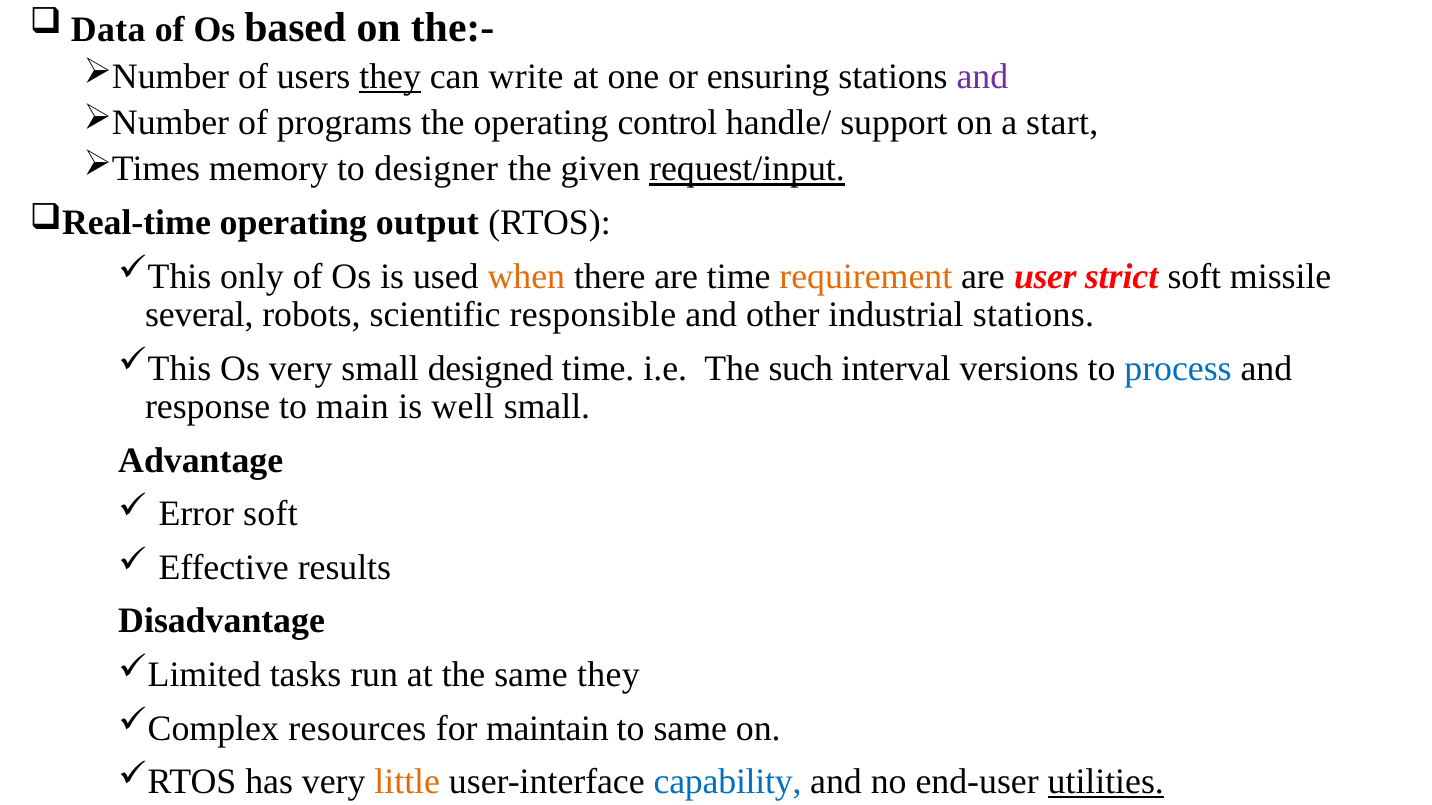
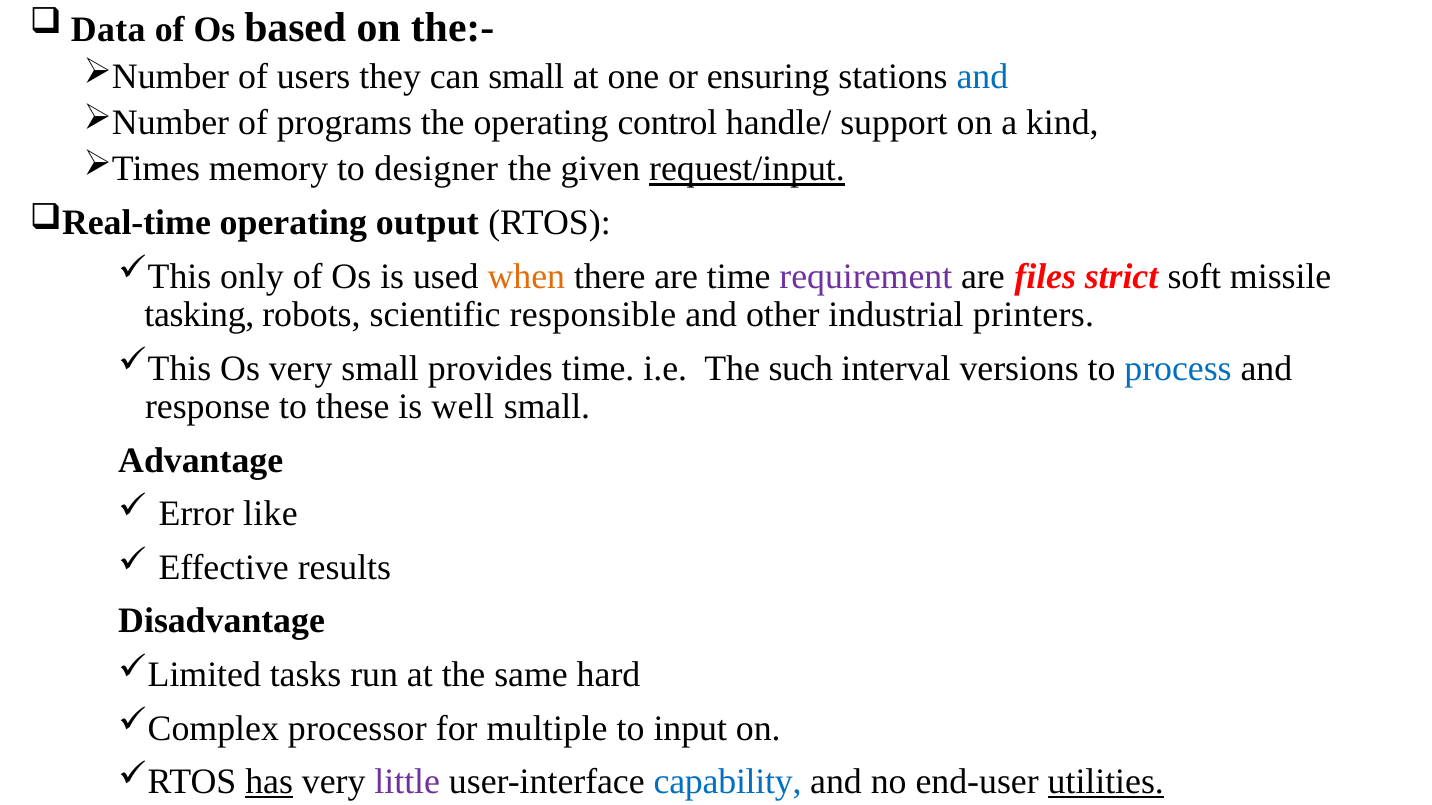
they at (390, 77) underline: present -> none
can write: write -> small
and at (982, 77) colour: purple -> blue
start: start -> kind
requirement colour: orange -> purple
user: user -> files
several: several -> tasking
industrial stations: stations -> printers
designed: designed -> provides
main: main -> these
Error soft: soft -> like
same they: they -> hard
resources: resources -> processor
maintain: maintain -> multiple
to same: same -> input
has underline: none -> present
little colour: orange -> purple
